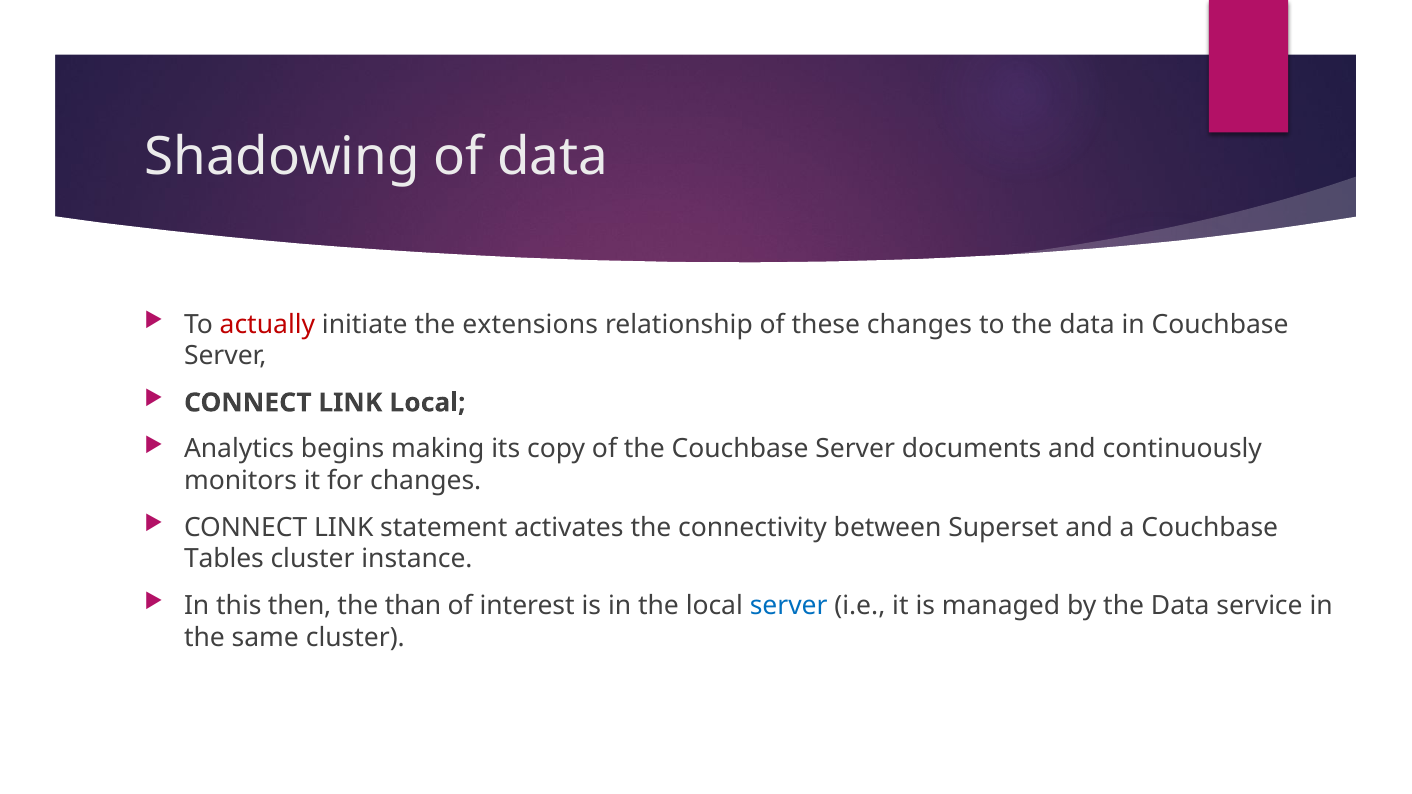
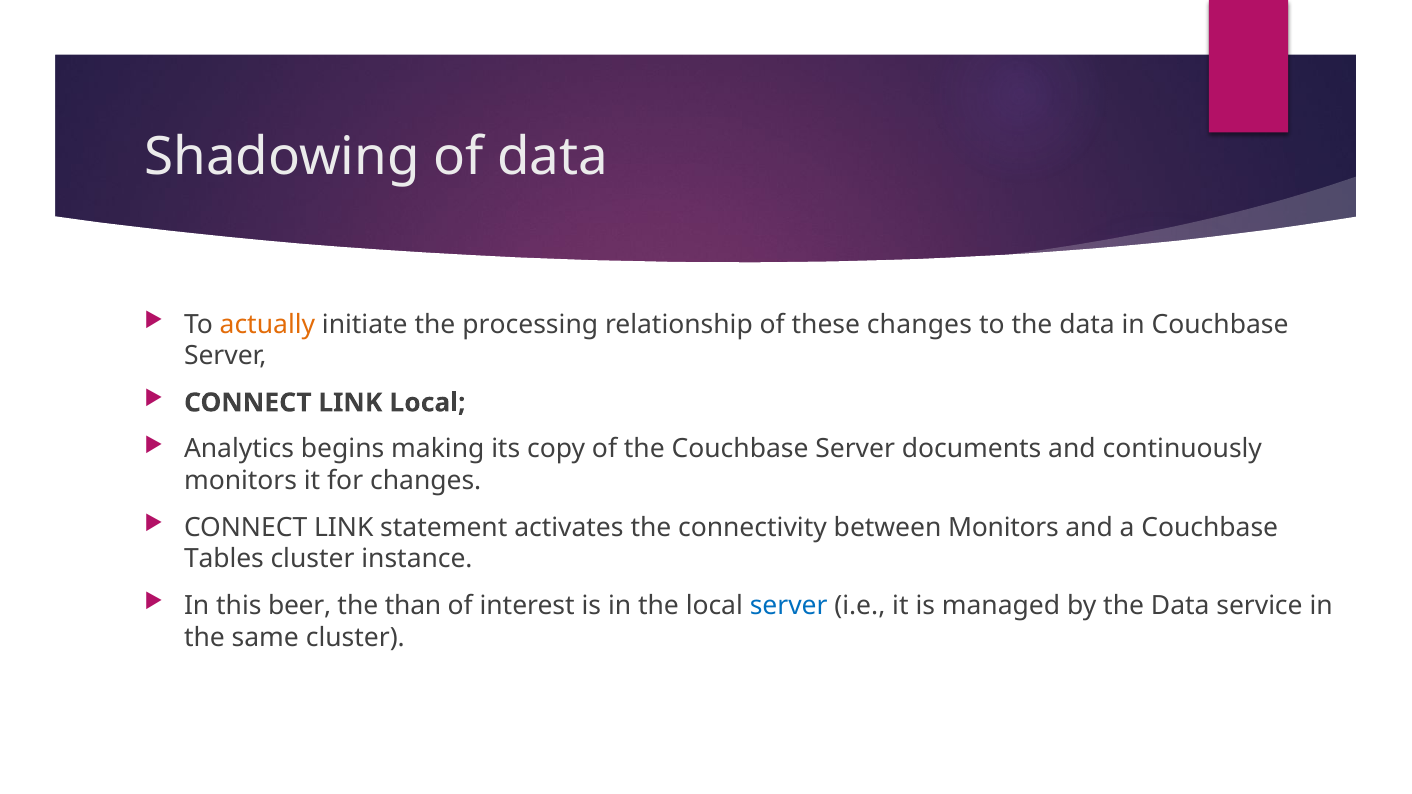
actually colour: red -> orange
extensions: extensions -> processing
between Superset: Superset -> Monitors
then: then -> beer
